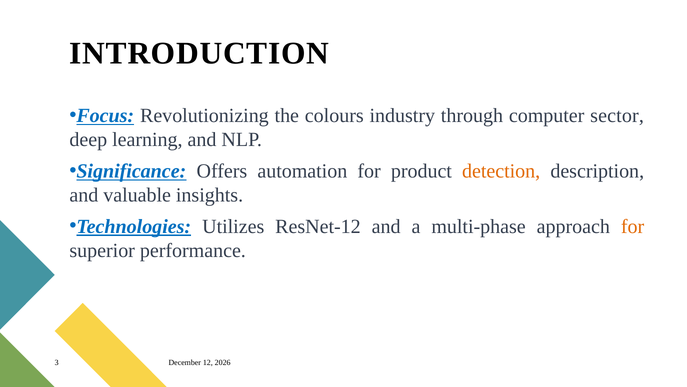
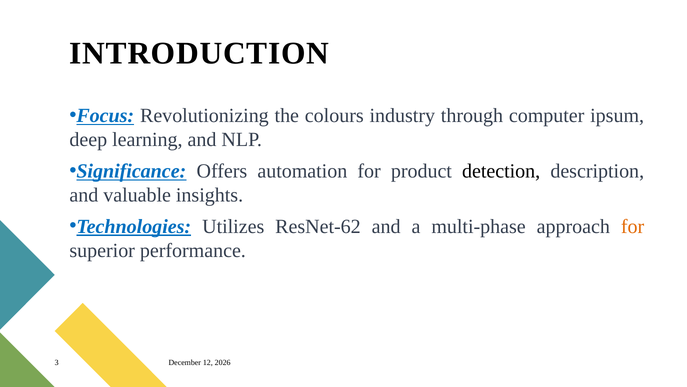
sector: sector -> ipsum
detection colour: orange -> black
ResNet-12: ResNet-12 -> ResNet-62
